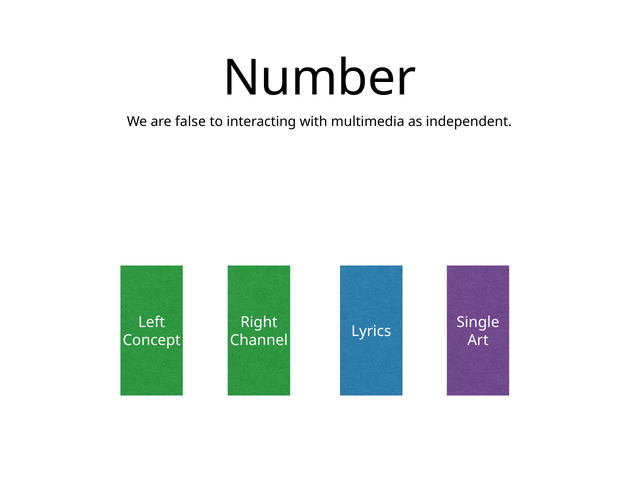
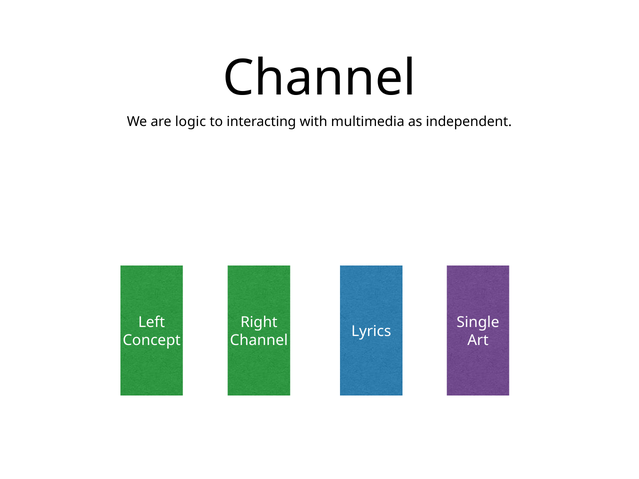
Number at (320, 78): Number -> Channel
false: false -> logic
